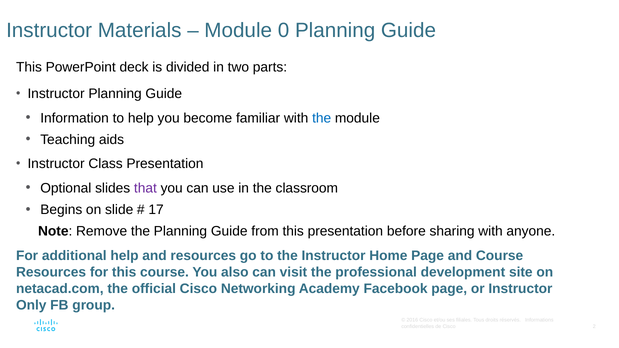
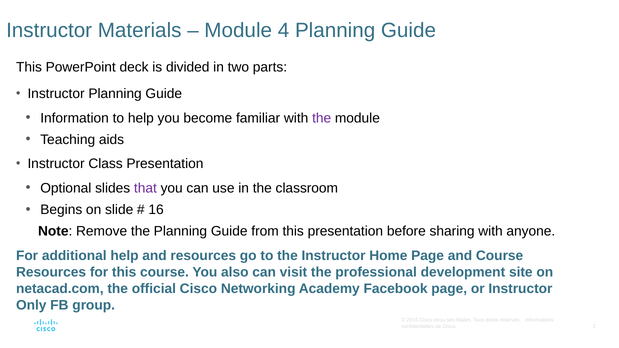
0: 0 -> 4
the at (322, 118) colour: blue -> purple
17: 17 -> 16
